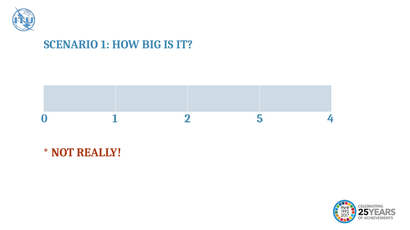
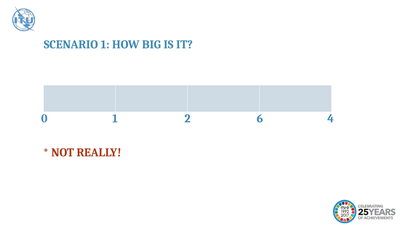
5: 5 -> 6
